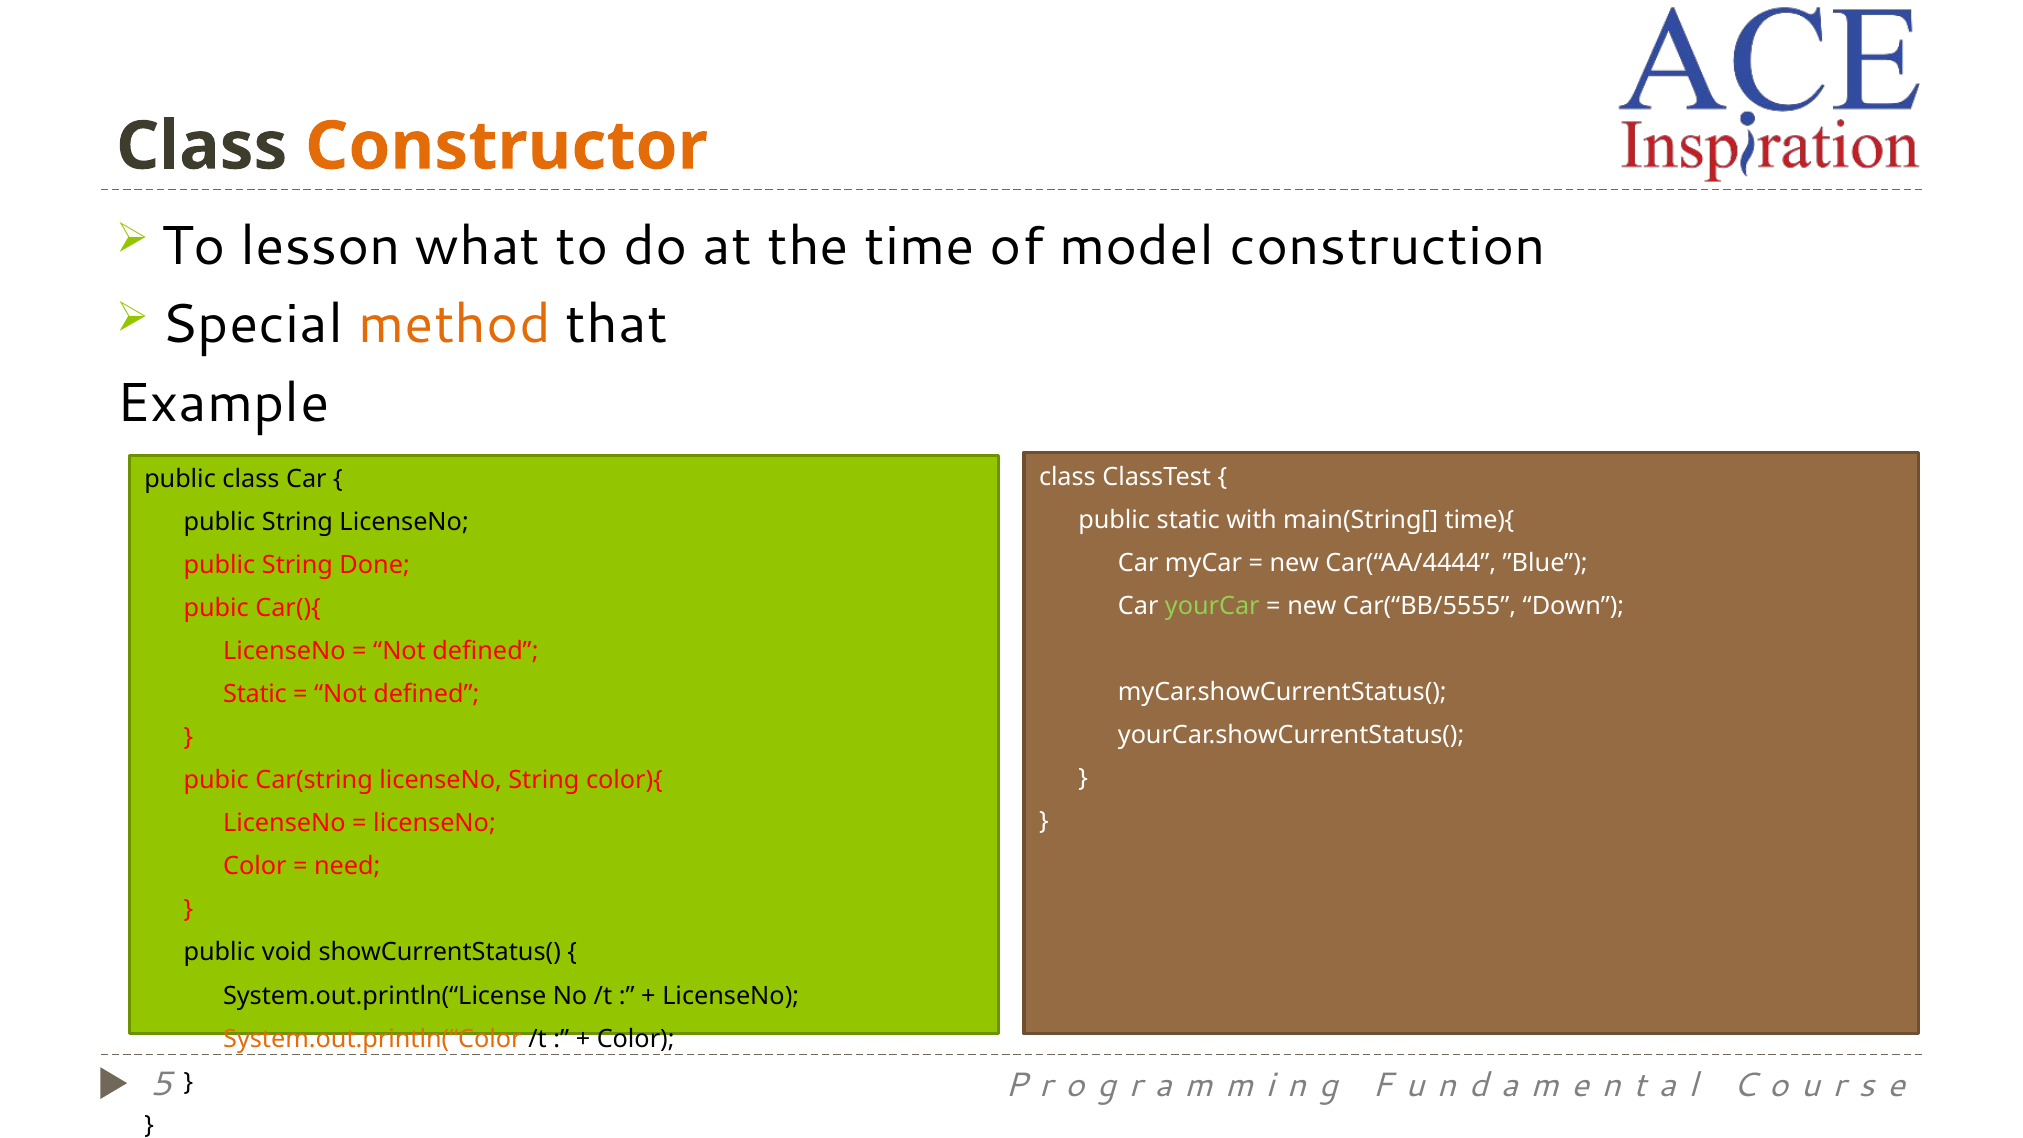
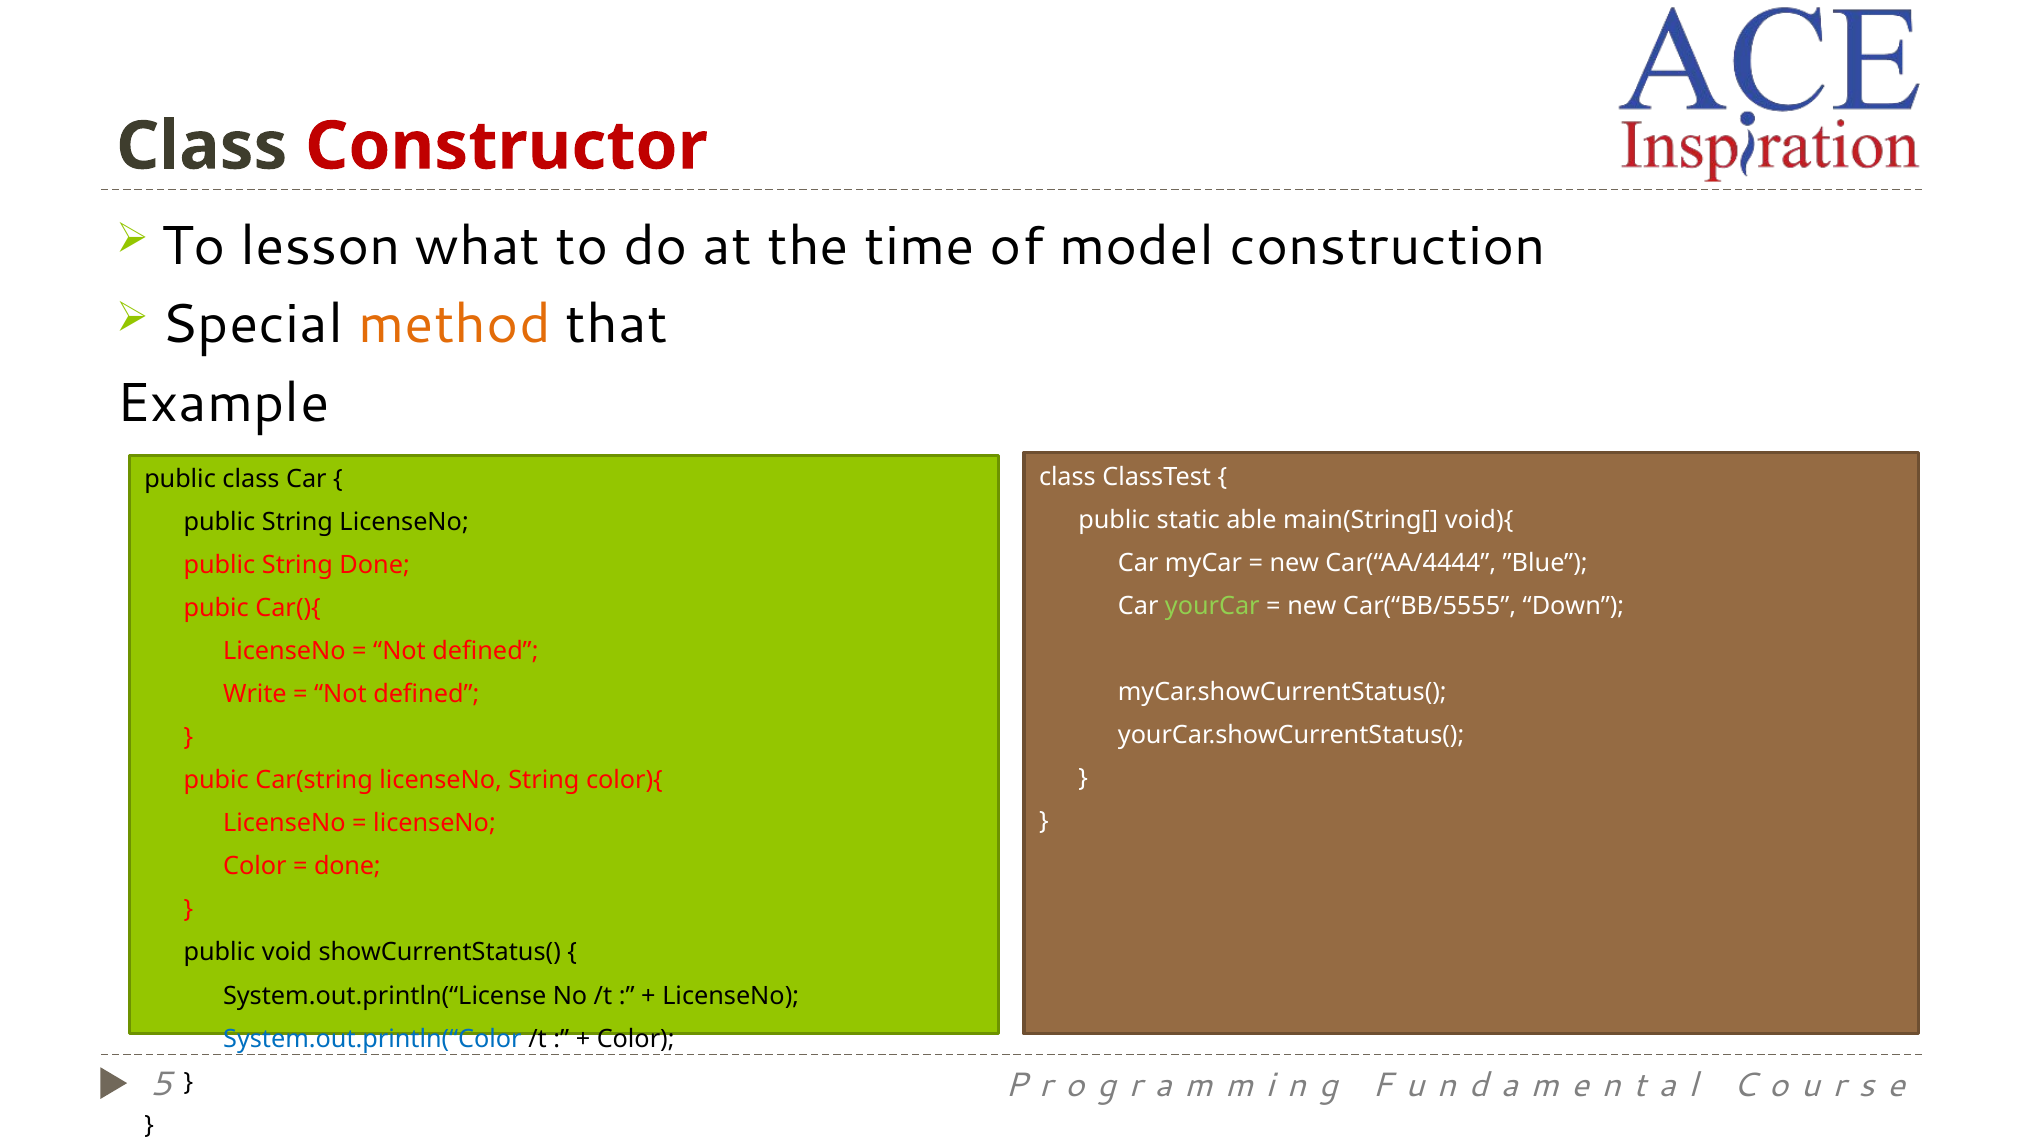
Constructor colour: orange -> red
with: with -> able
time){: time){ -> void){
Static at (255, 695): Static -> Write
need at (347, 867): need -> done
System.out.println(“Color colour: orange -> blue
